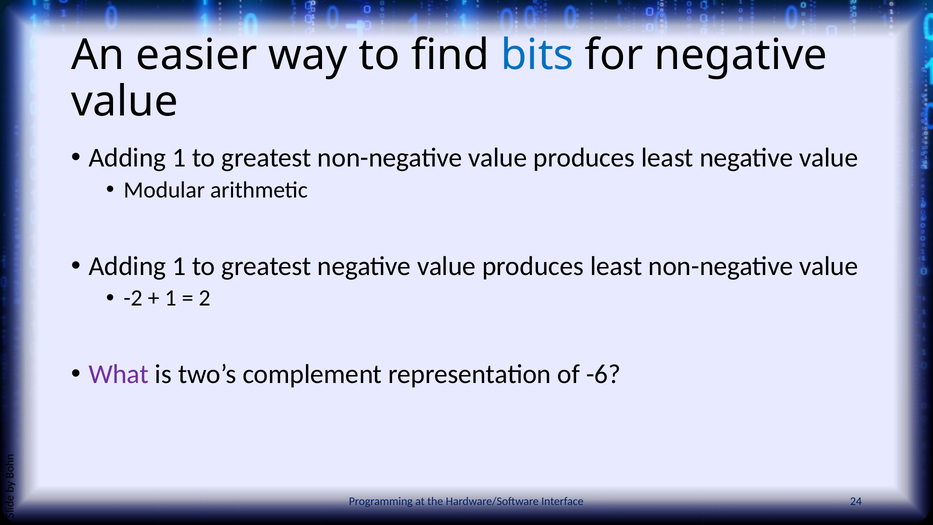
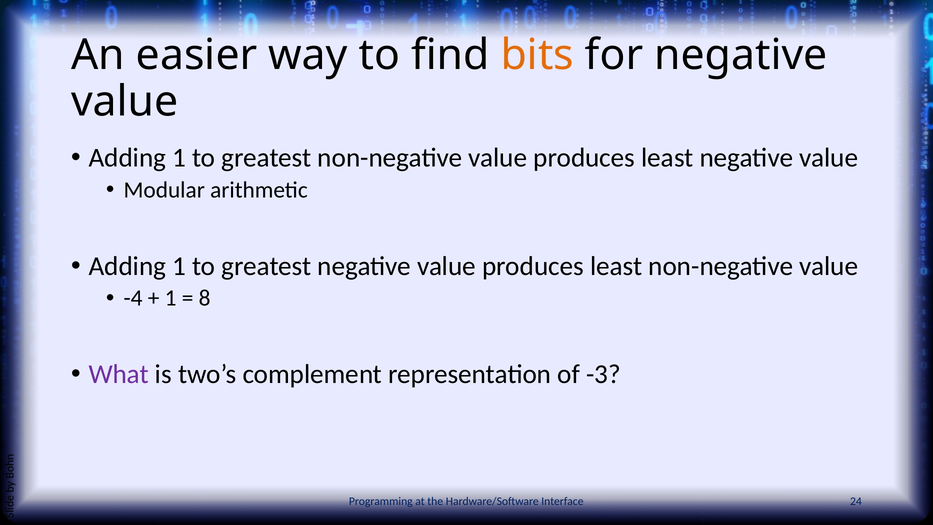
bits colour: blue -> orange
-2: -2 -> -4
2: 2 -> 8
-6: -6 -> -3
